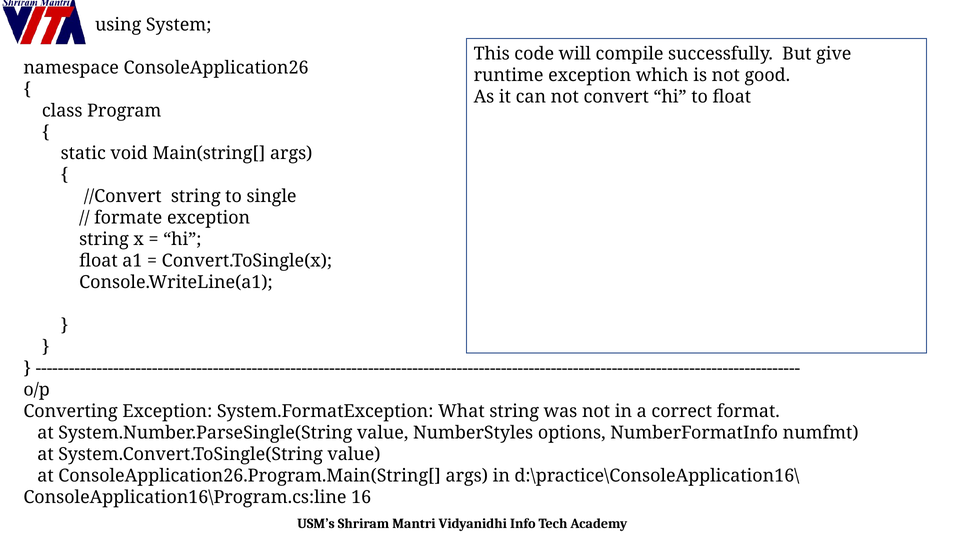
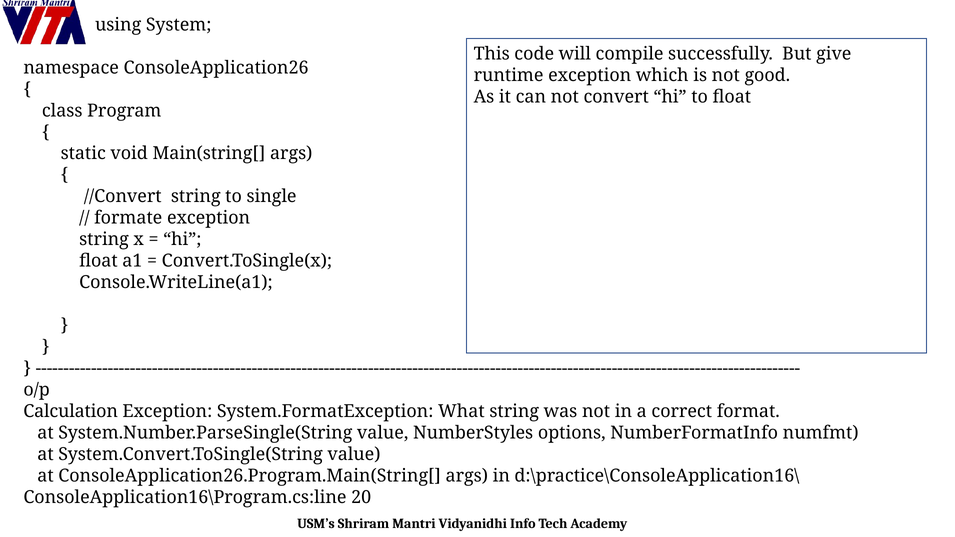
Converting: Converting -> Calculation
16: 16 -> 20
